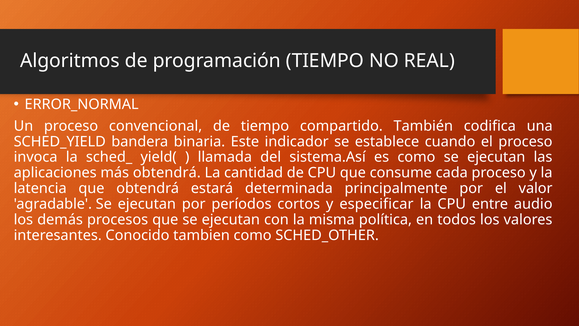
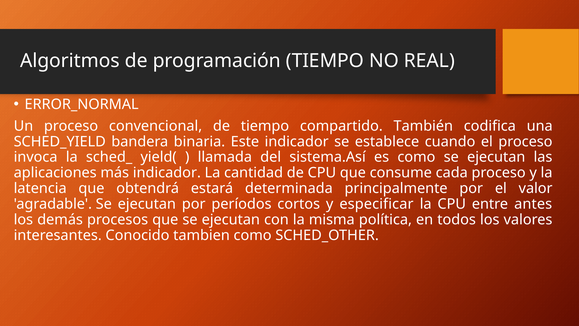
más obtendrá: obtendrá -> indicador
audio: audio -> antes
